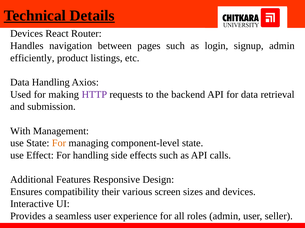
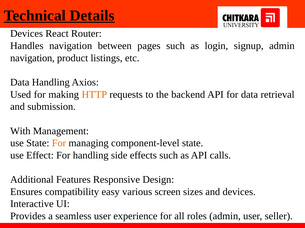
efficiently at (32, 58): efficiently -> navigation
HTTP colour: purple -> orange
their: their -> easy
